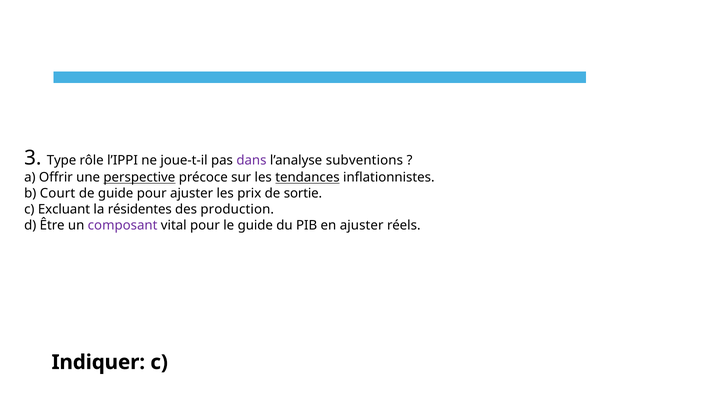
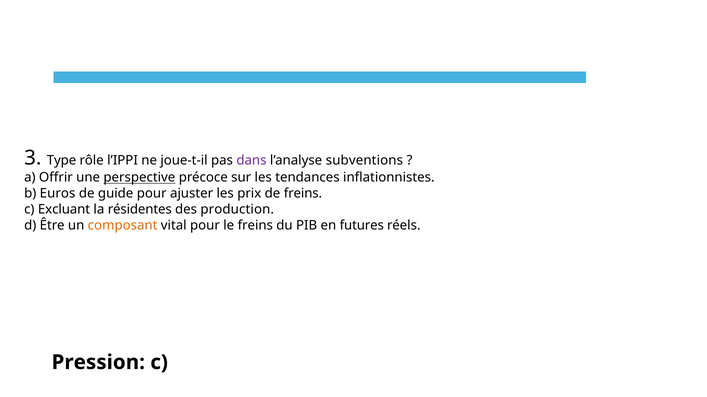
tendances underline: present -> none
Court: Court -> Euros
de sortie: sortie -> freins
composant colour: purple -> orange
le guide: guide -> freins
en ajuster: ajuster -> futures
Indiquer: Indiquer -> Pression
